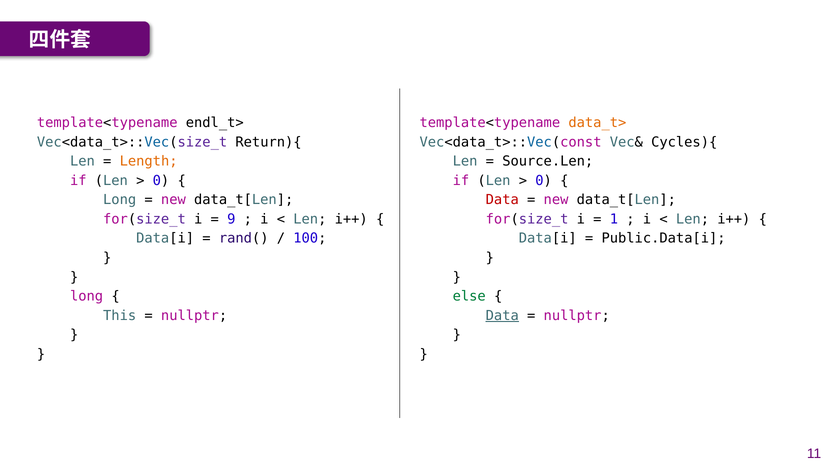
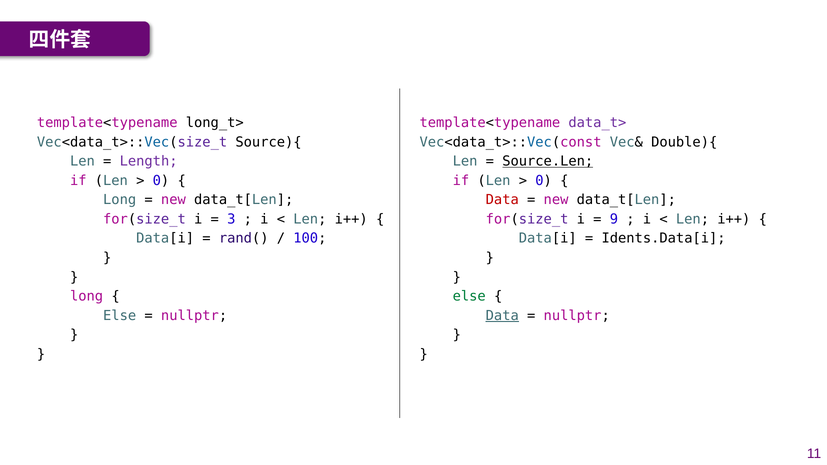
endl_t>: endl_t> -> long_t>
data_t> colour: orange -> purple
Return){: Return){ -> Source){
Cycles){: Cycles){ -> Double){
Length colour: orange -> purple
Source.Len underline: none -> present
9: 9 -> 3
1: 1 -> 9
Public.Data[i: Public.Data[i -> Idents.Data[i
This at (120, 316): This -> Else
